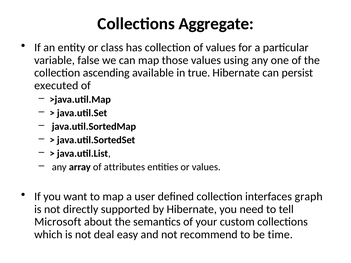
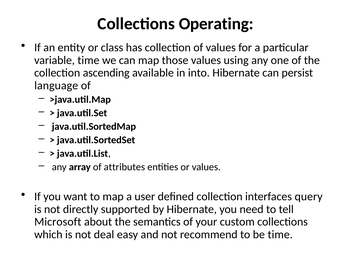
Aggregate: Aggregate -> Operating
variable false: false -> time
true: true -> into
executed: executed -> language
graph: graph -> query
